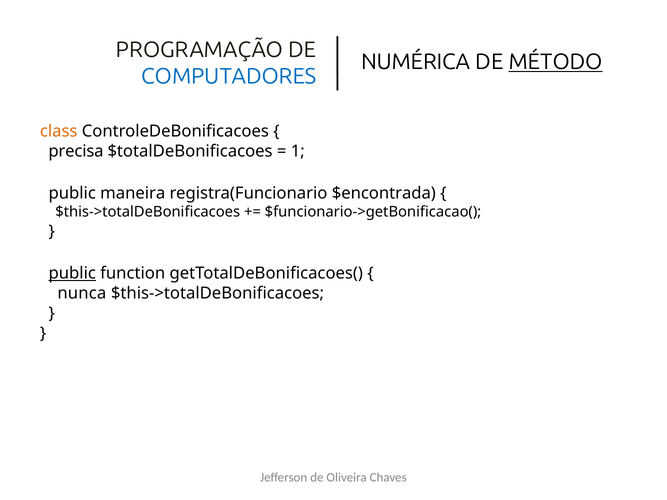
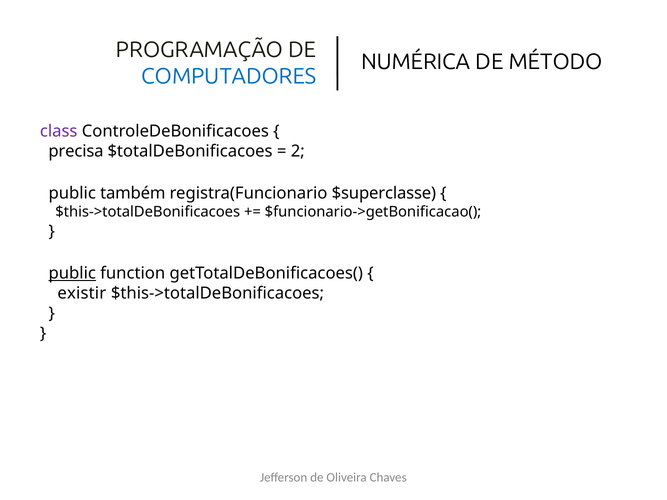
MÉTODO underline: present -> none
class colour: orange -> purple
1: 1 -> 2
maneira: maneira -> também
$encontrada: $encontrada -> $superclasse
nunca: nunca -> existir
